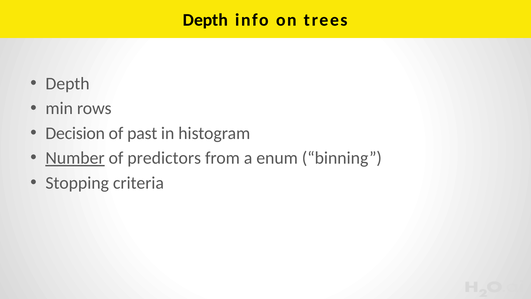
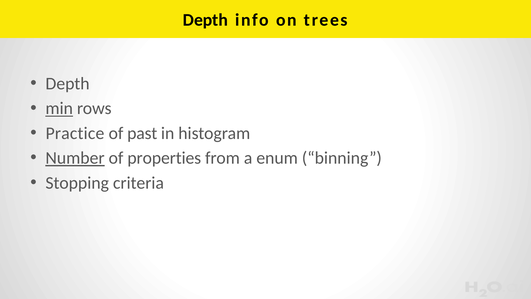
min underline: none -> present
Decision: Decision -> Practice
predictors: predictors -> properties
